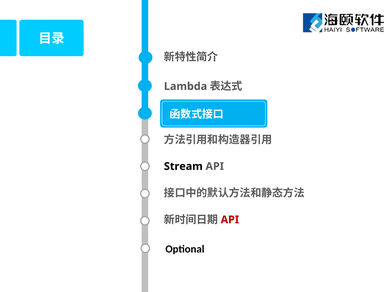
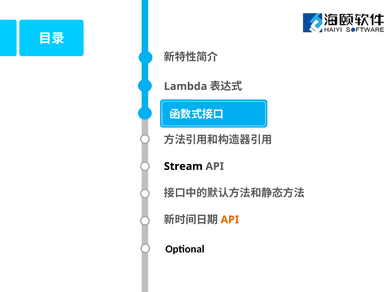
API at (230, 220) colour: red -> orange
